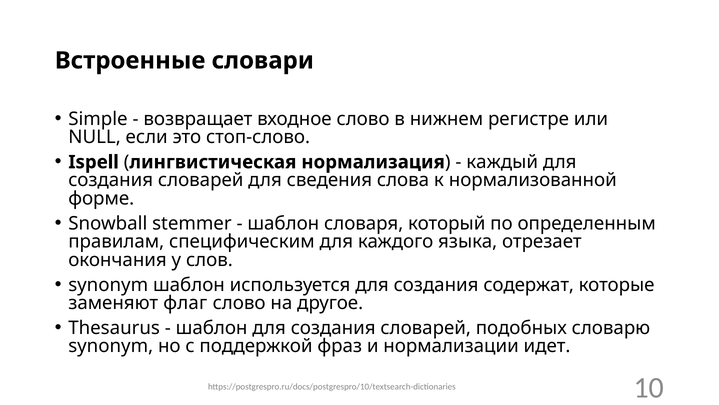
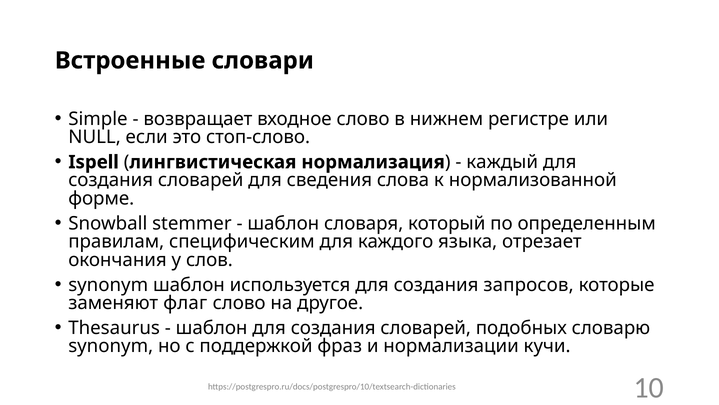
содержат: содержат -> запросов
идет: идет -> кучи
